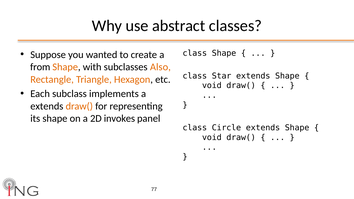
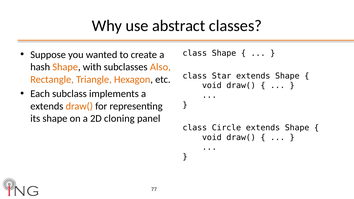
from: from -> hash
invokes: invokes -> cloning
